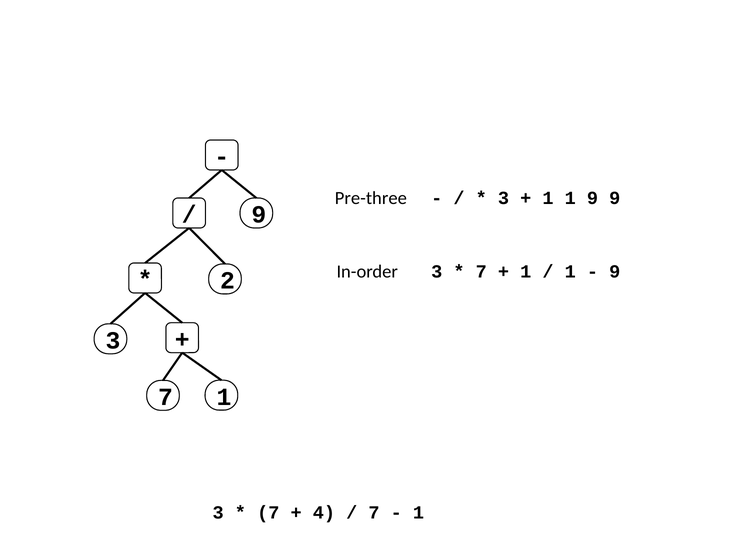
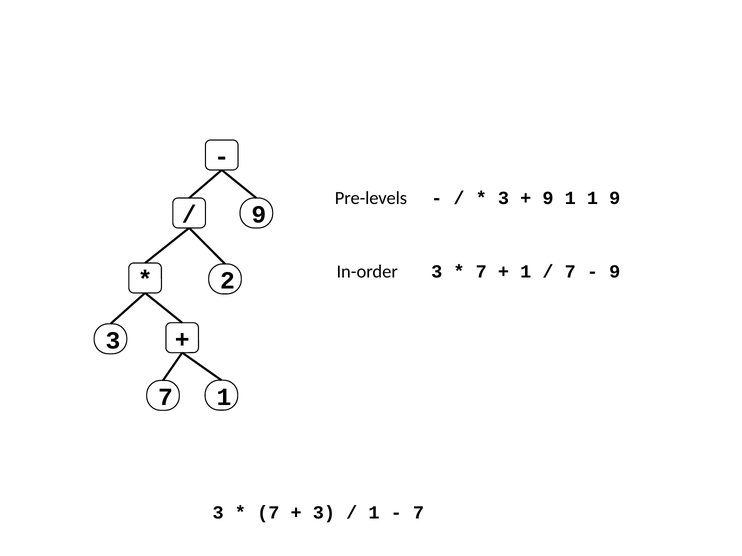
Pre-three: Pre-three -> Pre-levels
1 at (548, 198): 1 -> 9
1 9: 9 -> 1
1 at (570, 272): 1 -> 7
4 at (324, 513): 4 -> 3
7 at (374, 513): 7 -> 1
1 at (419, 513): 1 -> 7
